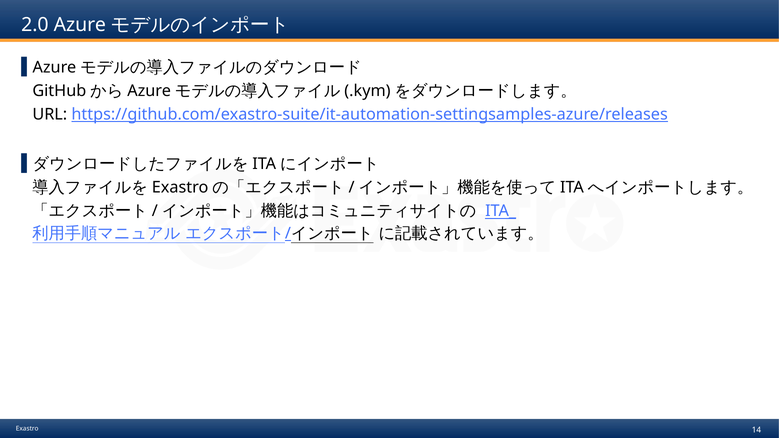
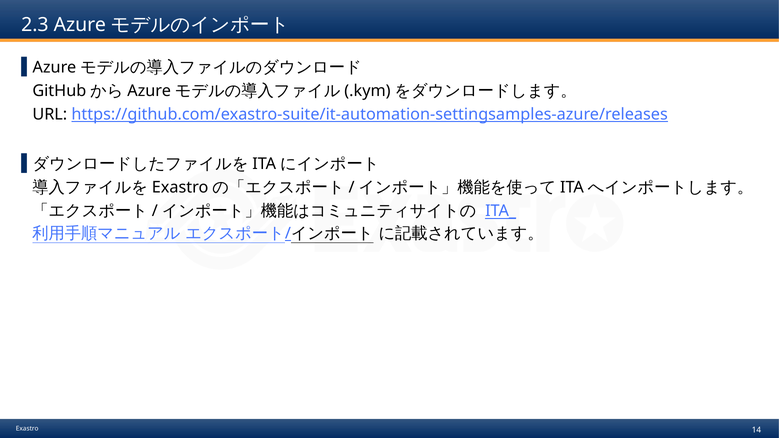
2.0: 2.0 -> 2.3
